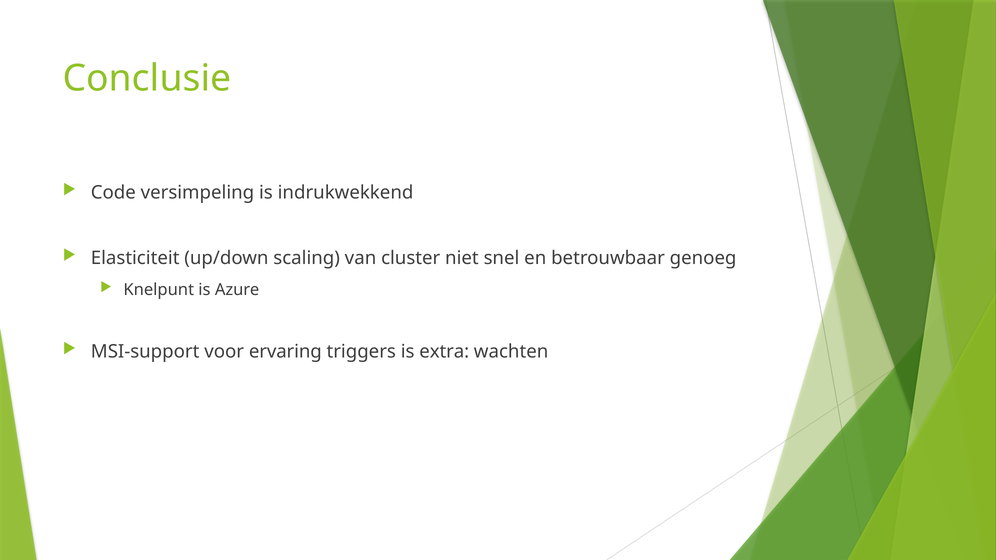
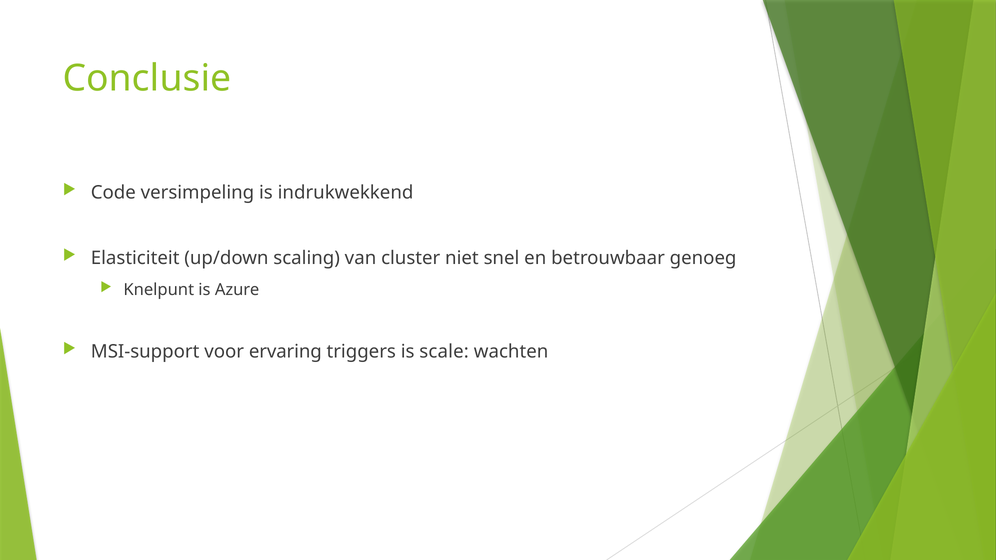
extra: extra -> scale
